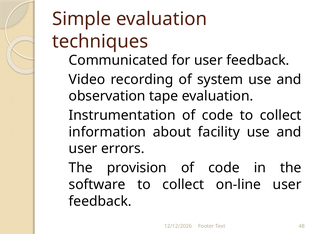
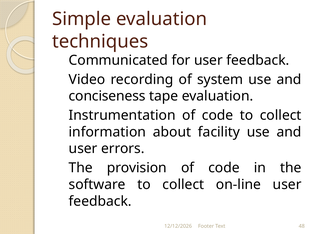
observation: observation -> conciseness
